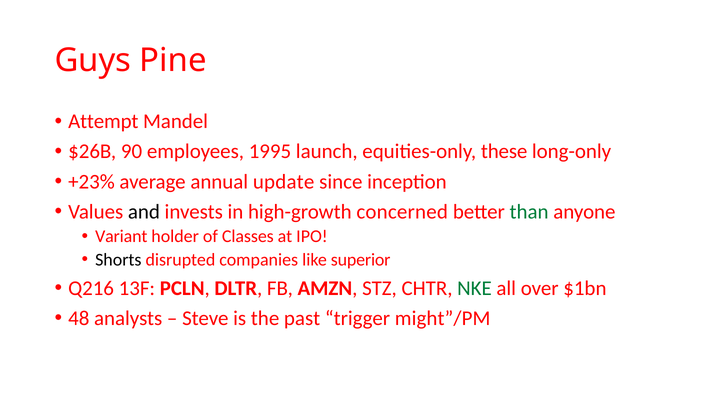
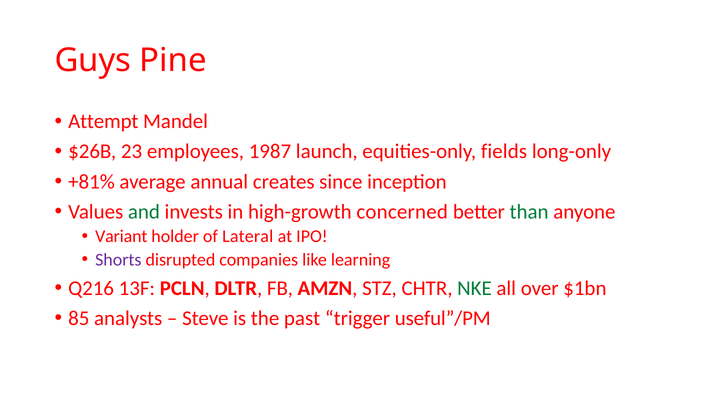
90: 90 -> 23
1995: 1995 -> 1987
these: these -> fields
+23%: +23% -> +81%
update: update -> creates
and colour: black -> green
Classes: Classes -> Lateral
Shorts colour: black -> purple
superior: superior -> learning
48: 48 -> 85
might”/PM: might”/PM -> useful”/PM
